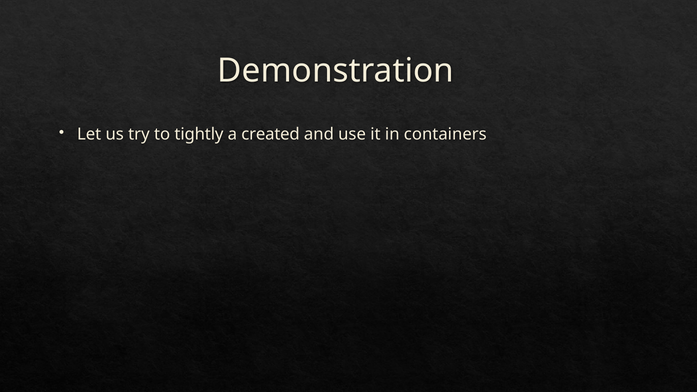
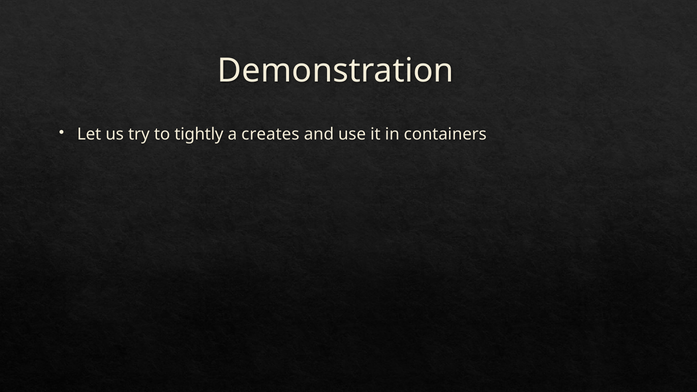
created: created -> creates
